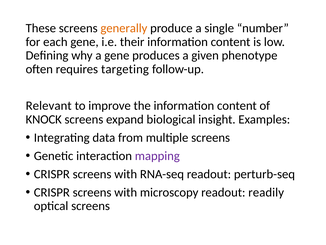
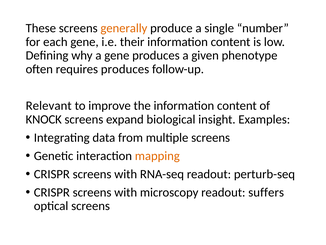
requires targeting: targeting -> produces
mapping colour: purple -> orange
readily: readily -> suffers
